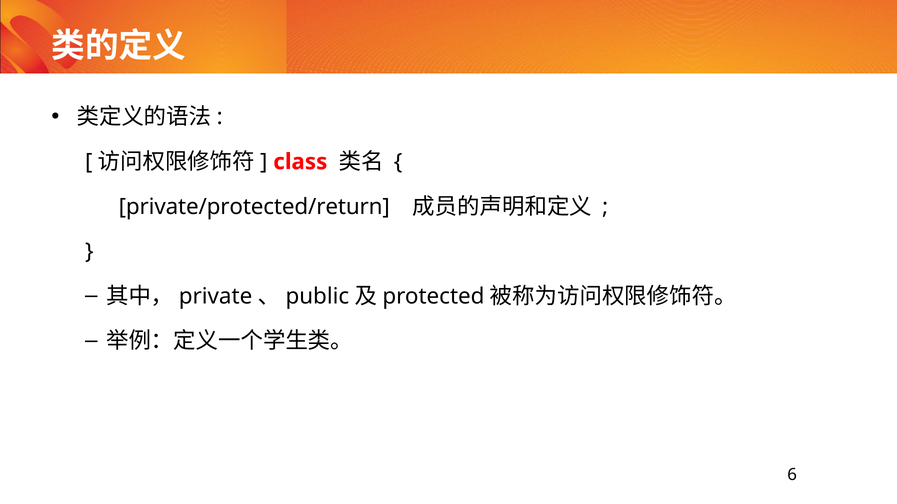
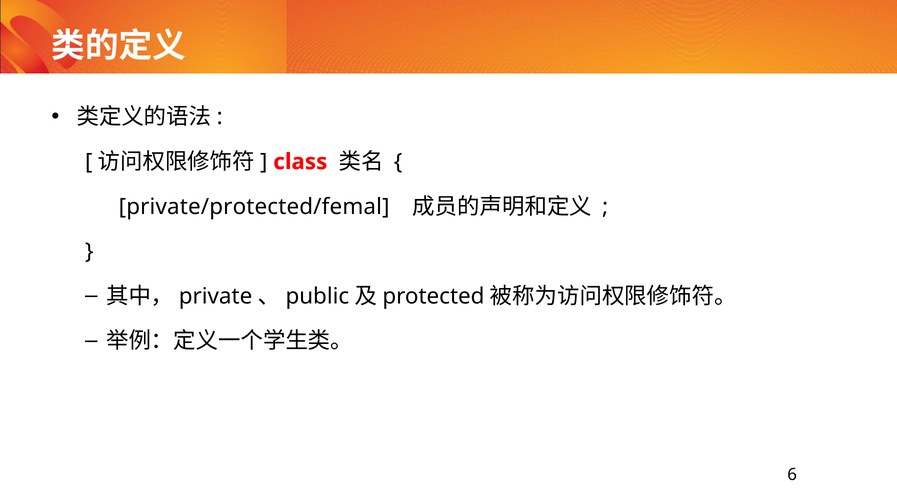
private/protected/return: private/protected/return -> private/protected/femal
